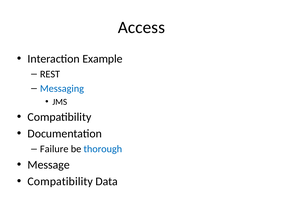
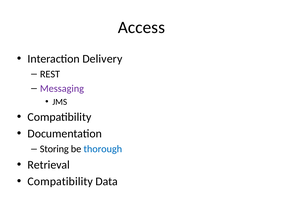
Example: Example -> Delivery
Messaging colour: blue -> purple
Failure: Failure -> Storing
Message: Message -> Retrieval
